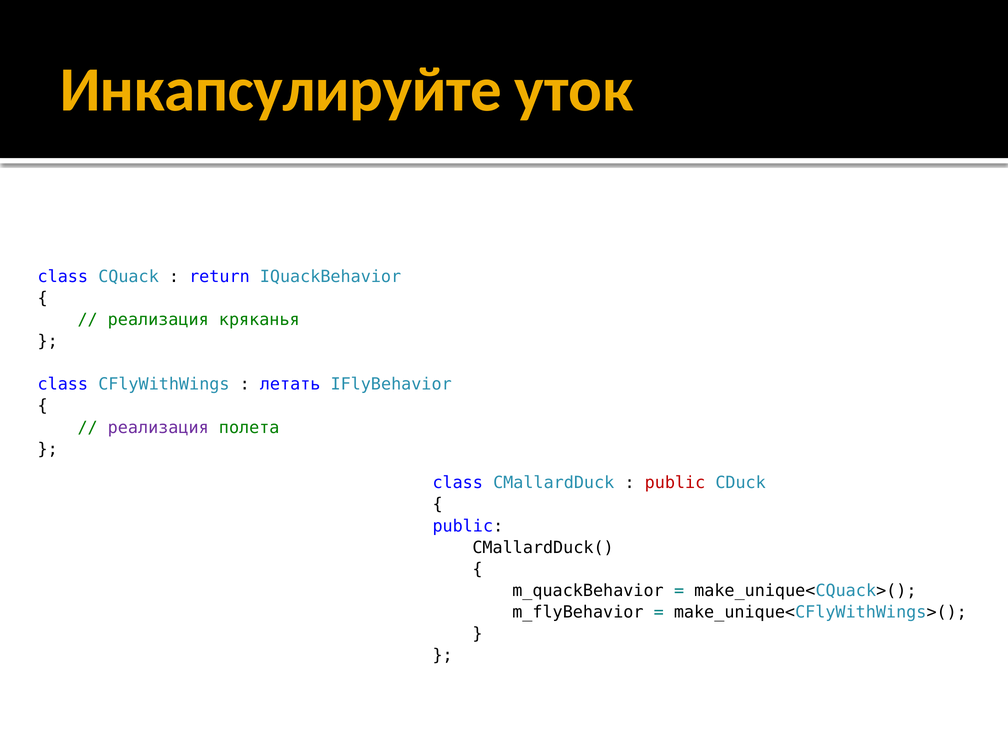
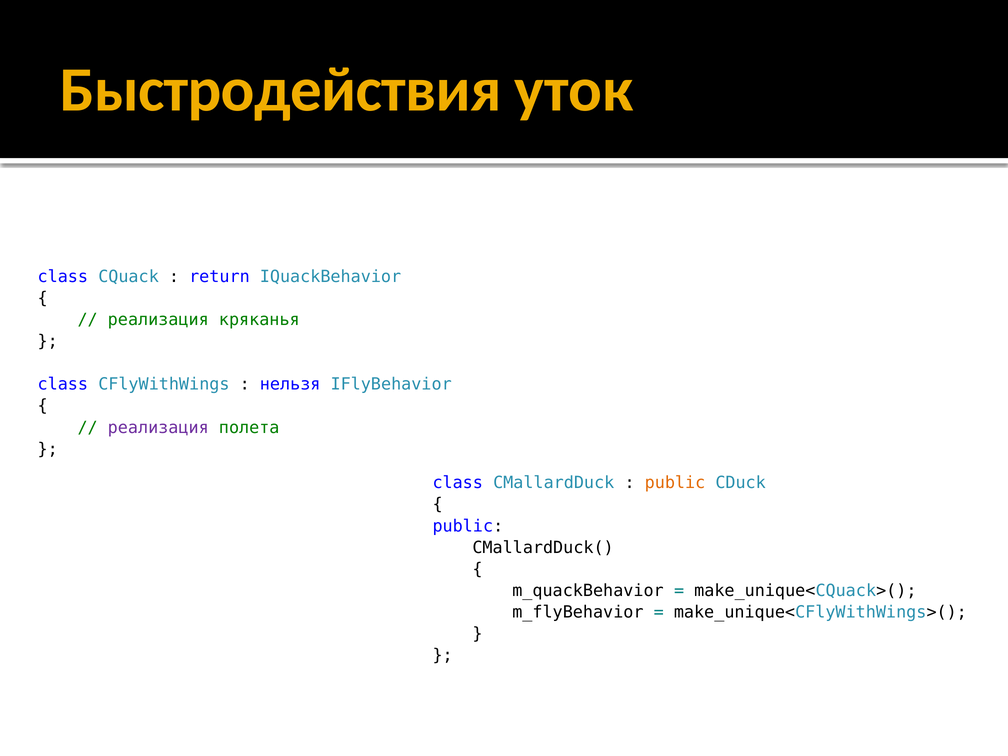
Инкапсулируйте: Инкапсулируйте -> Быстродействия
летать: летать -> нельзя
public at (675, 483) colour: red -> orange
